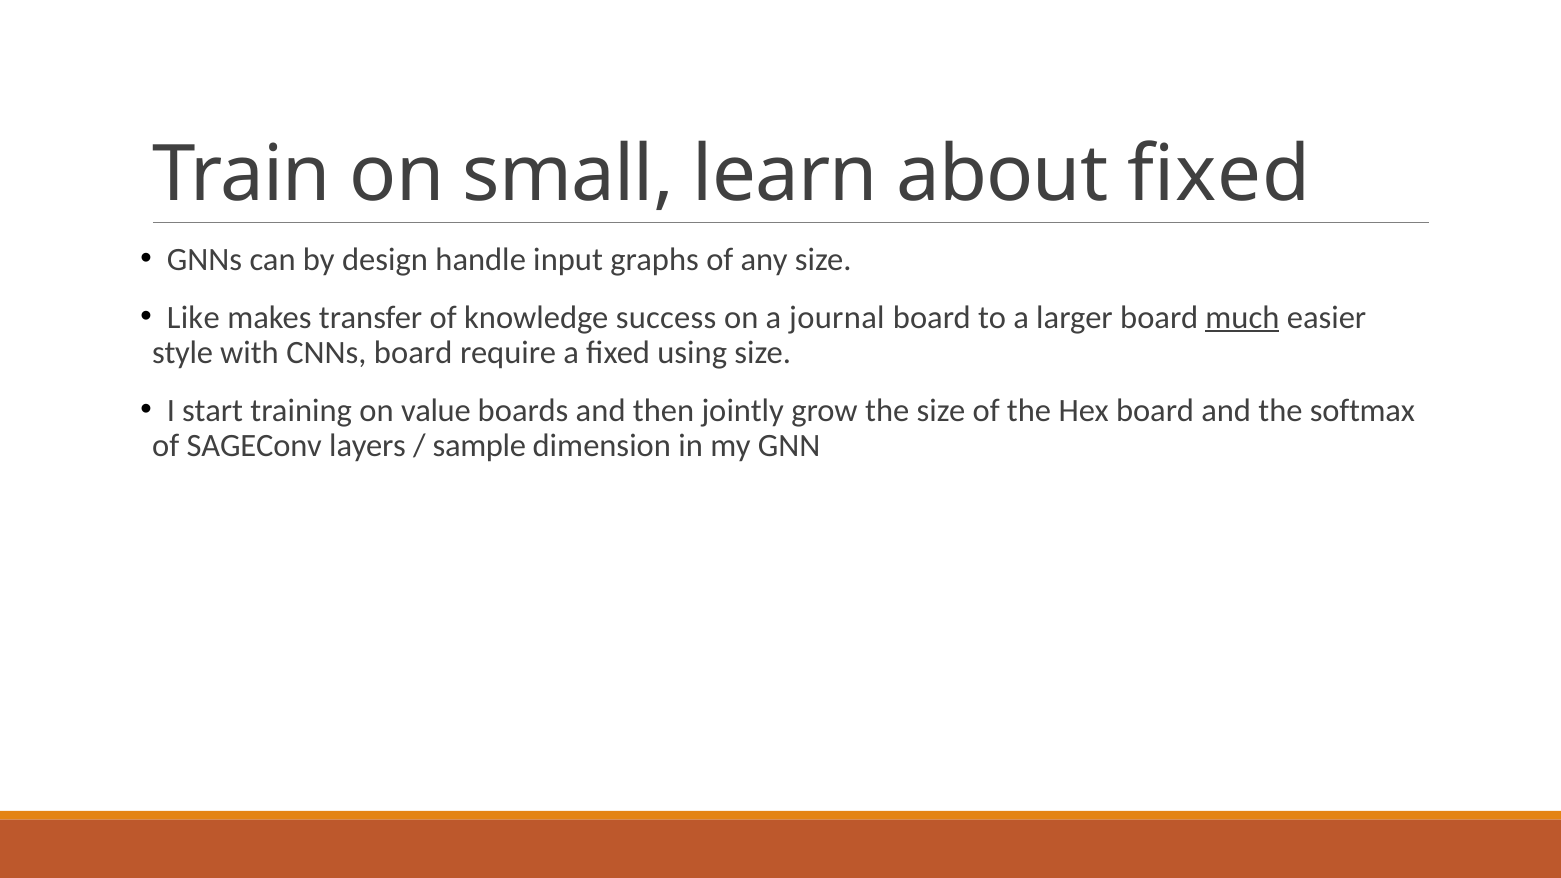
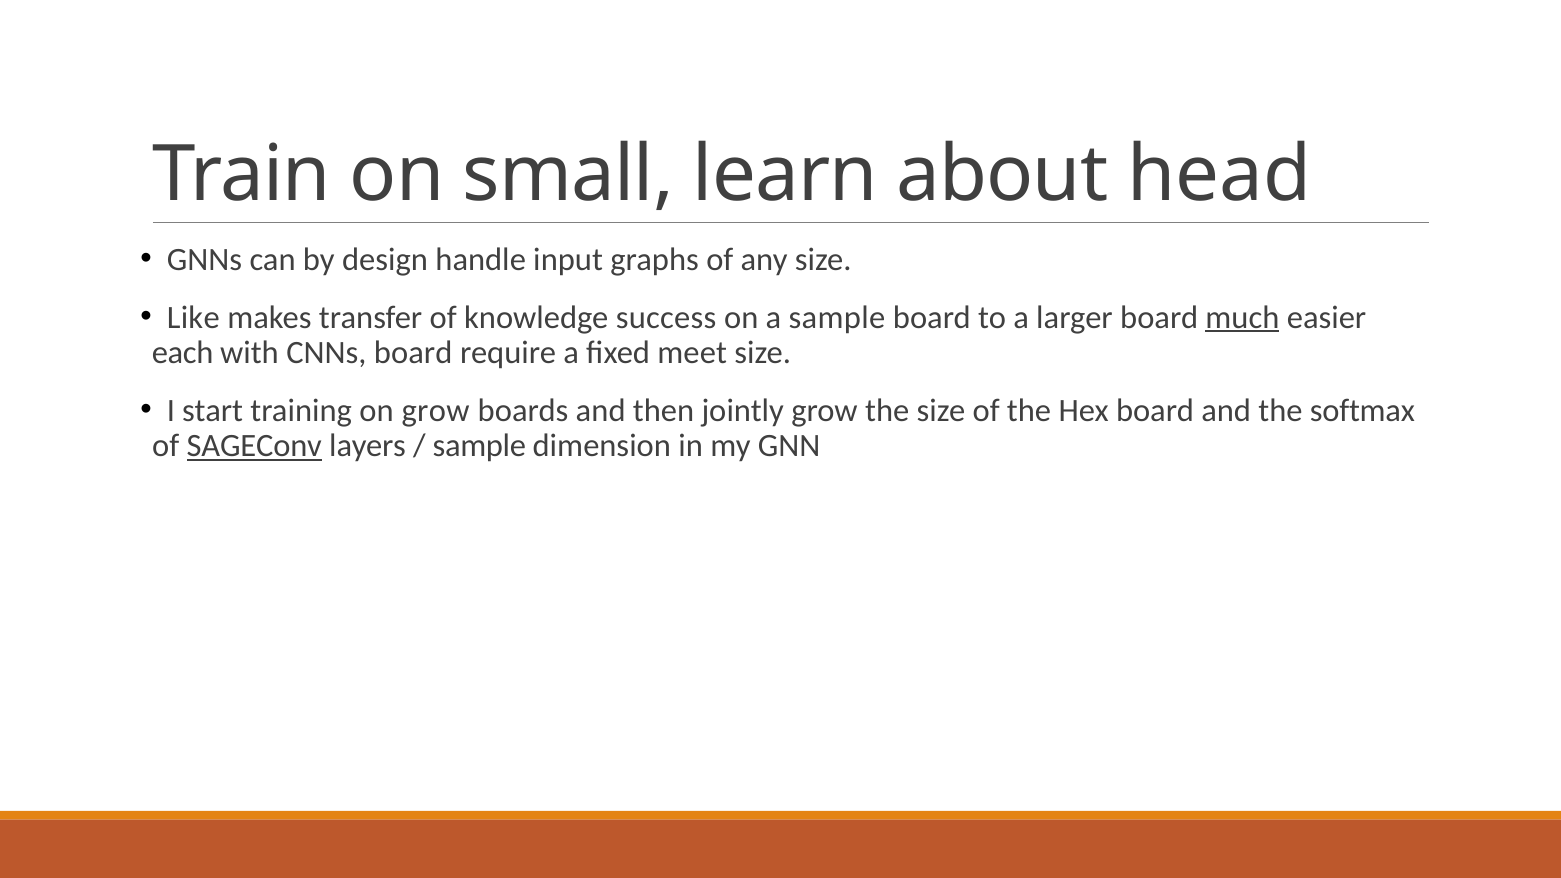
about fixed: fixed -> head
a journal: journal -> sample
style: style -> each
using: using -> meet
on value: value -> grow
SAGEConv underline: none -> present
